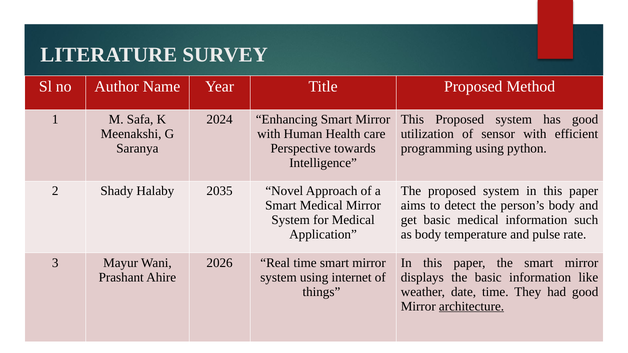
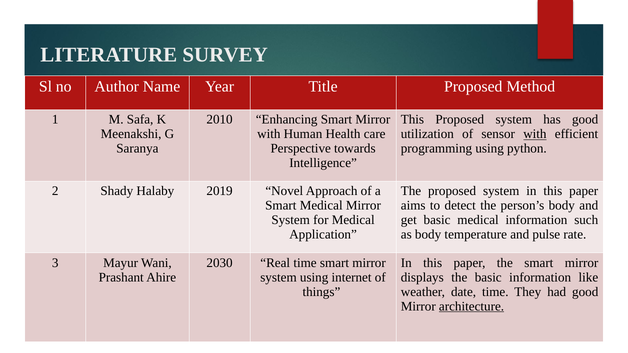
2024: 2024 -> 2010
with at (535, 134) underline: none -> present
2035: 2035 -> 2019
2026: 2026 -> 2030
